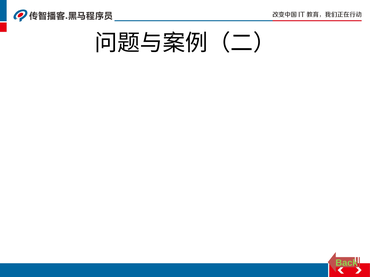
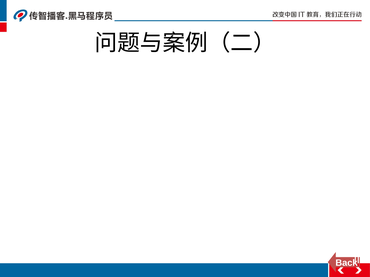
Back colour: light green -> white
